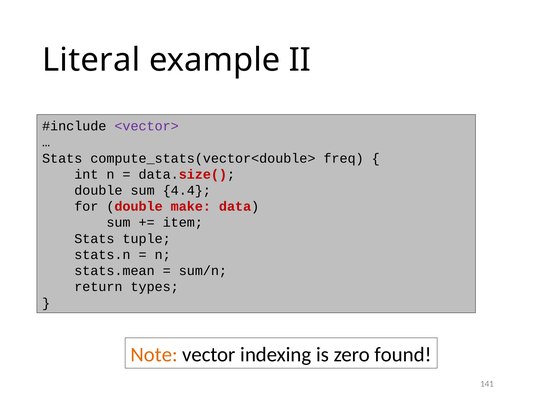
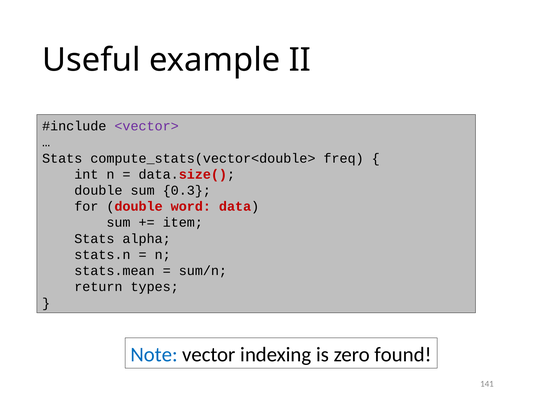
Literal: Literal -> Useful
4.4: 4.4 -> 0.3
make: make -> word
tuple: tuple -> alpha
Note colour: orange -> blue
